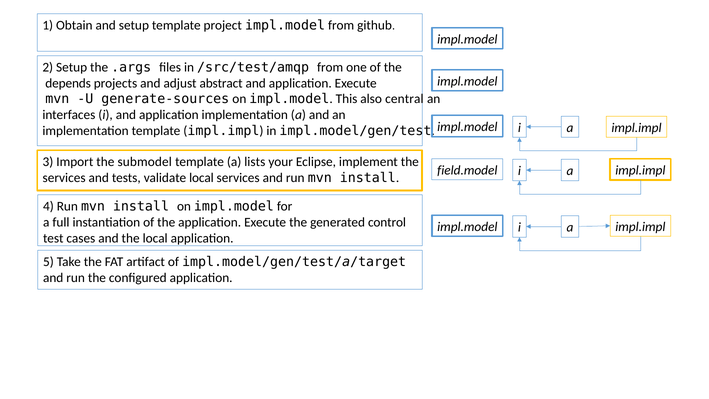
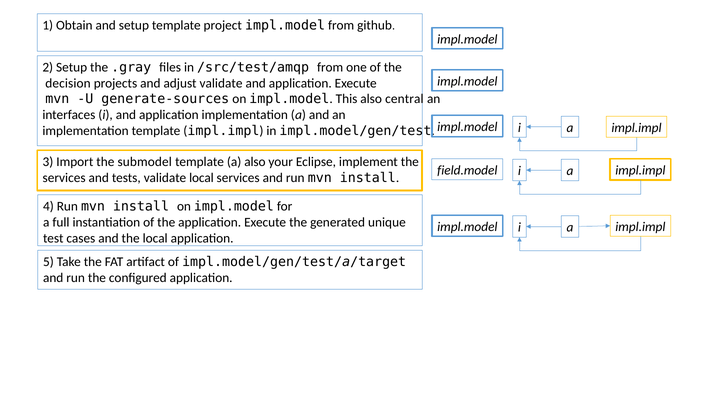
.args: .args -> .gray
depends: depends -> decision
adjust abstract: abstract -> validate
a lists: lists -> also
control: control -> unique
